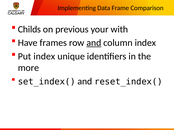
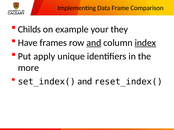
previous: previous -> example
with: with -> they
index at (145, 43) underline: none -> present
Put index: index -> apply
